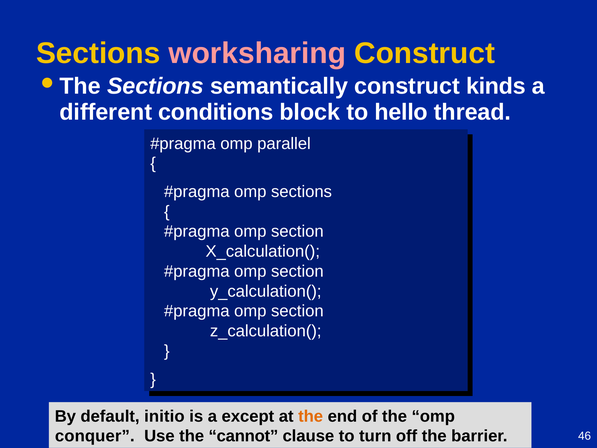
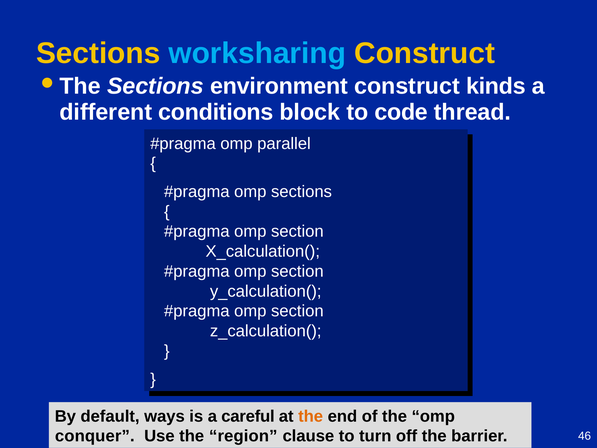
worksharing colour: pink -> light blue
semantically: semantically -> environment
hello: hello -> code
initio: initio -> ways
except: except -> careful
cannot: cannot -> region
